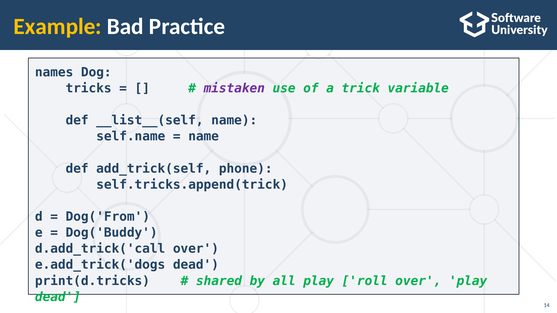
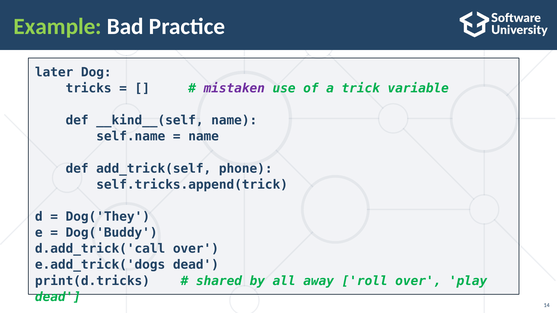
Example colour: yellow -> light green
names: names -> later
__list__(self: __list__(self -> __kind__(self
Dog('From: Dog('From -> Dog('They
all play: play -> away
